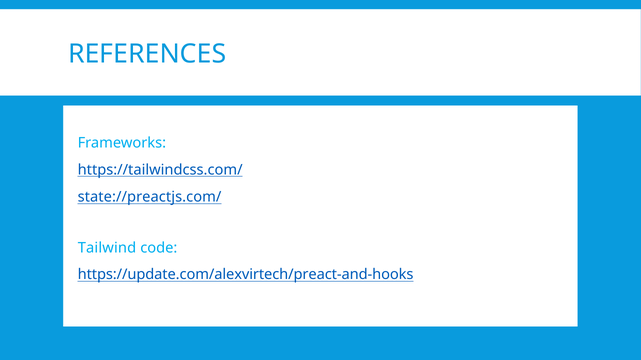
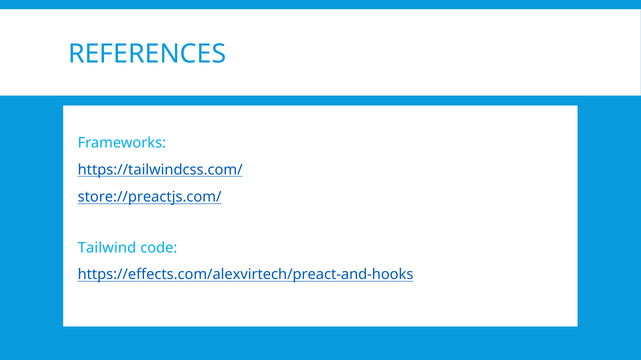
state://preactjs.com/: state://preactjs.com/ -> store://preactjs.com/
https://update.com/alexvirtech/preact-and-hooks: https://update.com/alexvirtech/preact-and-hooks -> https://effects.com/alexvirtech/preact-and-hooks
